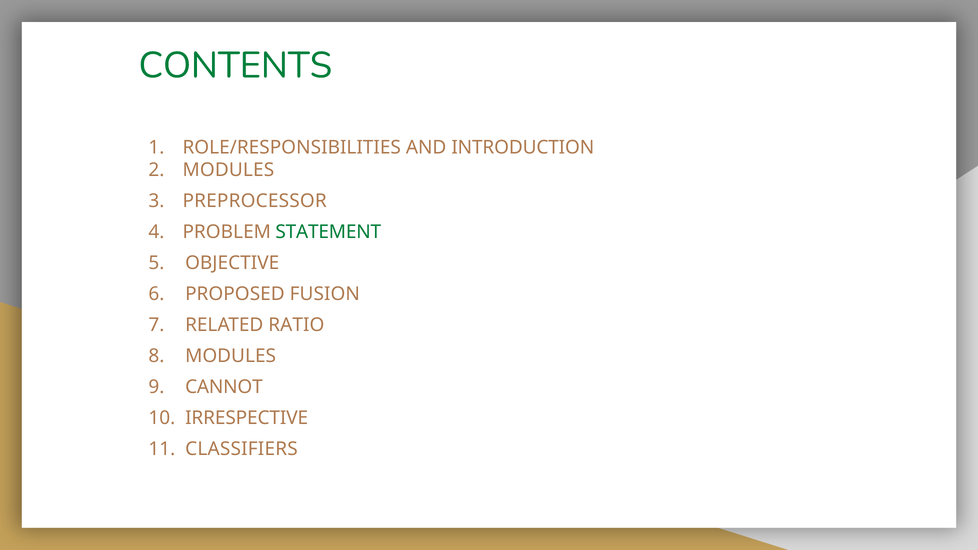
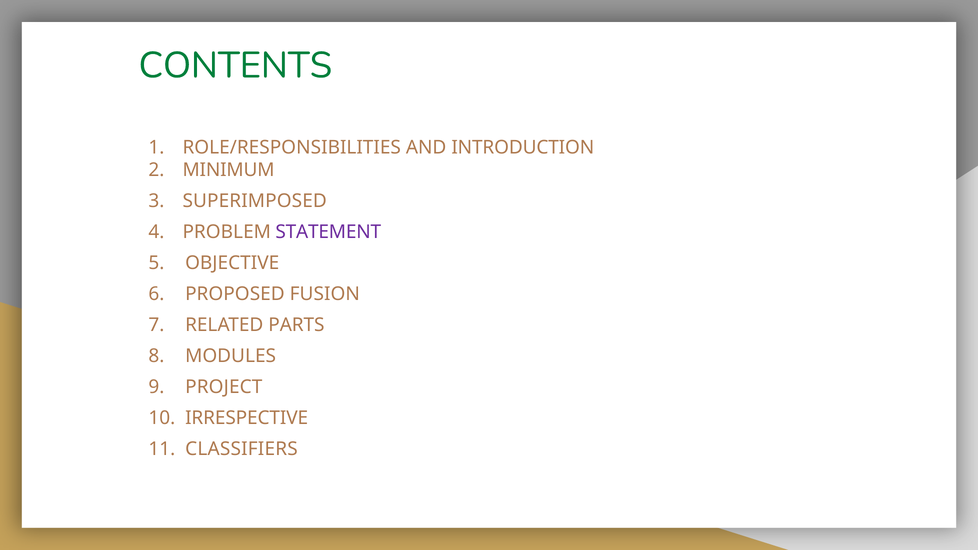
MODULES at (228, 170): MODULES -> MINIMUM
PREPROCESSOR: PREPROCESSOR -> SUPERIMPOSED
STATEMENT colour: green -> purple
RATIO: RATIO -> PARTS
CANNOT: CANNOT -> PROJECT
